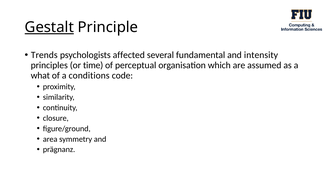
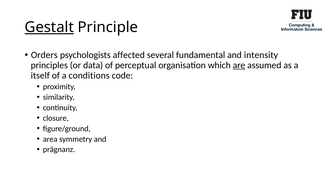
Trends: Trends -> Orders
time: time -> data
are underline: none -> present
what: what -> itself
